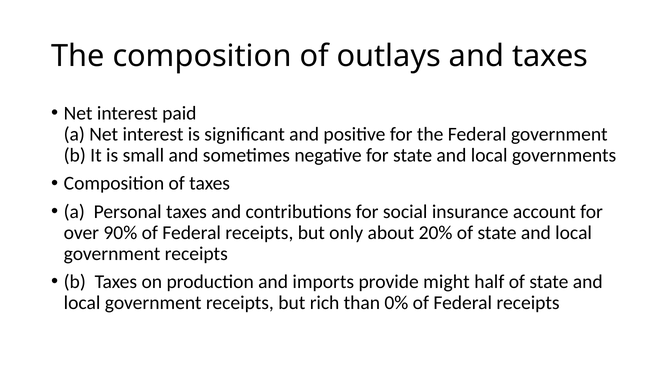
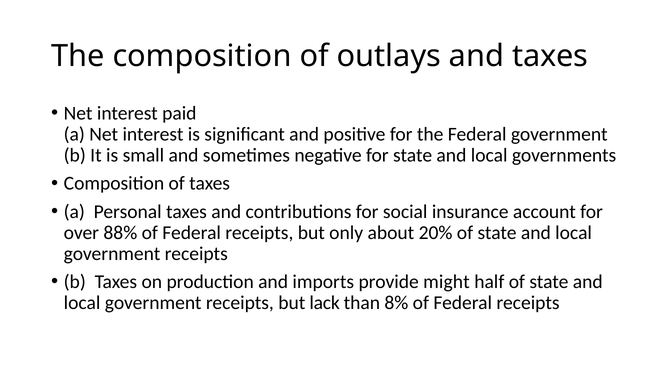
90%: 90% -> 88%
rich: rich -> lack
0%: 0% -> 8%
